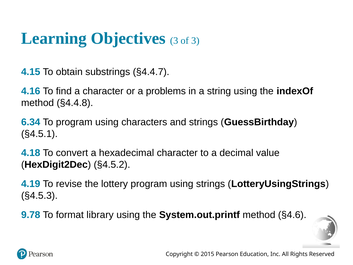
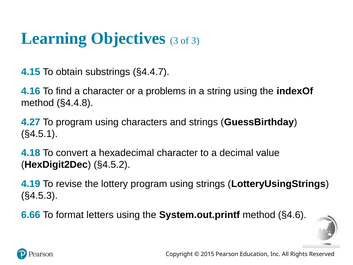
6.34: 6.34 -> 4.27
9.78: 9.78 -> 6.66
library: library -> letters
